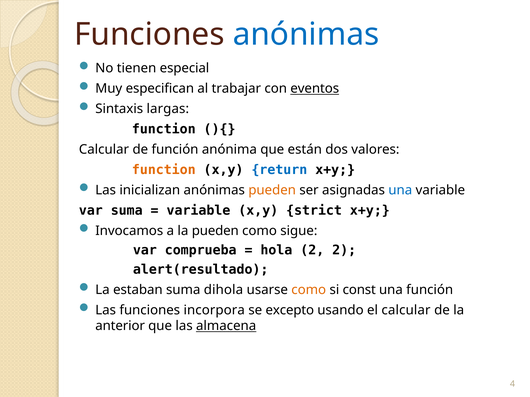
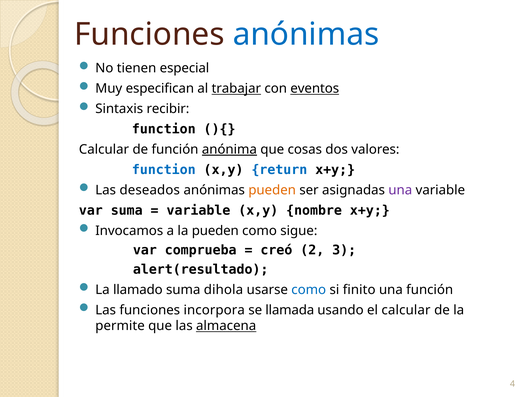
trabajar underline: none -> present
largas: largas -> recibir
anónima underline: none -> present
están: están -> cosas
function at (164, 170) colour: orange -> blue
inicializan: inicializan -> deseados
una at (400, 190) colour: blue -> purple
strict: strict -> nombre
hola: hola -> creó
2 2: 2 -> 3
estaban: estaban -> llamado
como at (309, 290) colour: orange -> blue
const: const -> finito
excepto: excepto -> llamada
anterior: anterior -> permite
